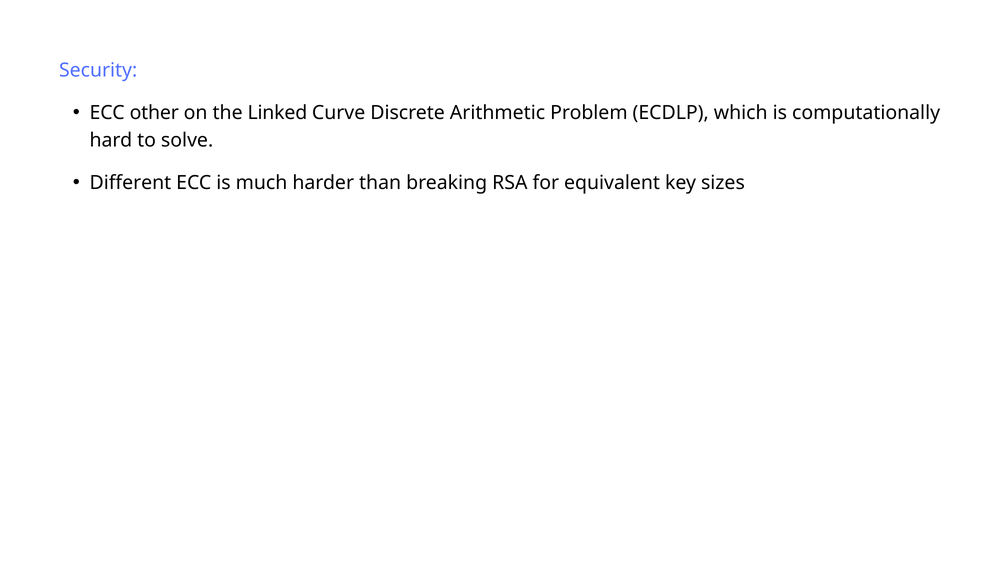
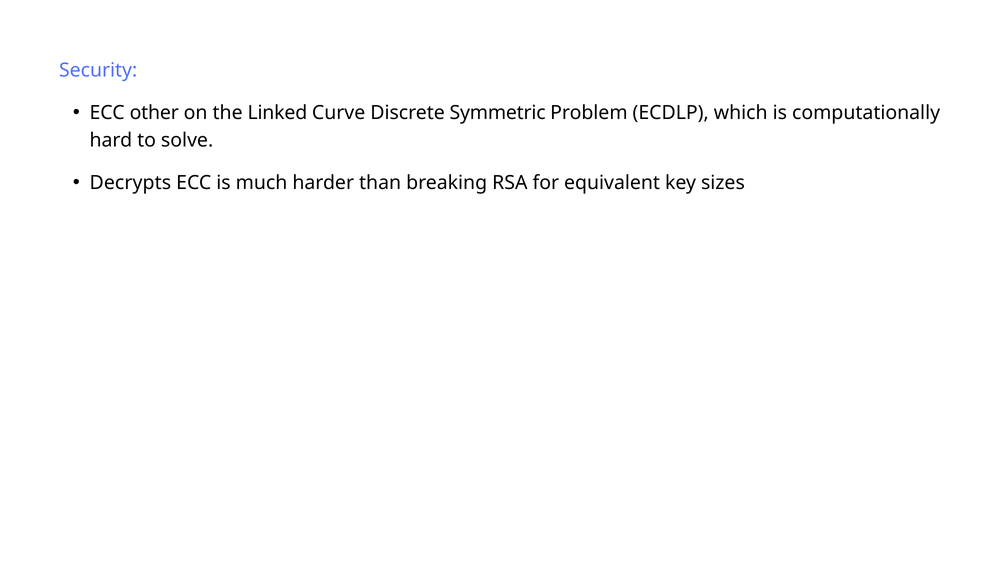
Arithmetic: Arithmetic -> Symmetric
Different: Different -> Decrypts
